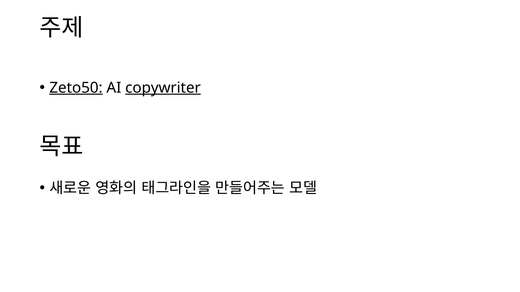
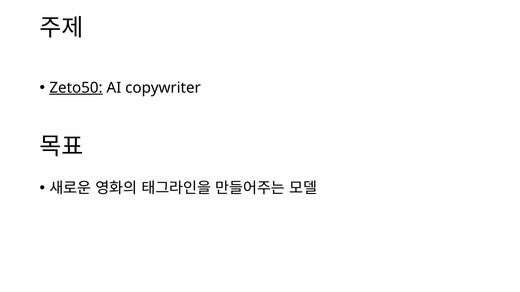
copywriter underline: present -> none
